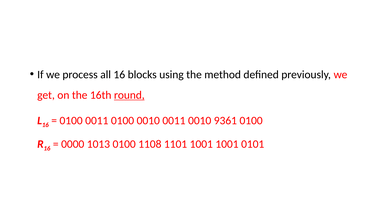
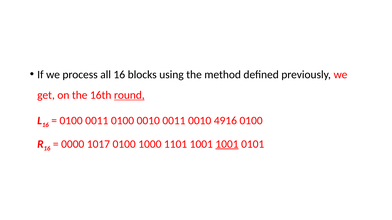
9361: 9361 -> 4916
1013: 1013 -> 1017
1108: 1108 -> 1000
1001 at (227, 144) underline: none -> present
